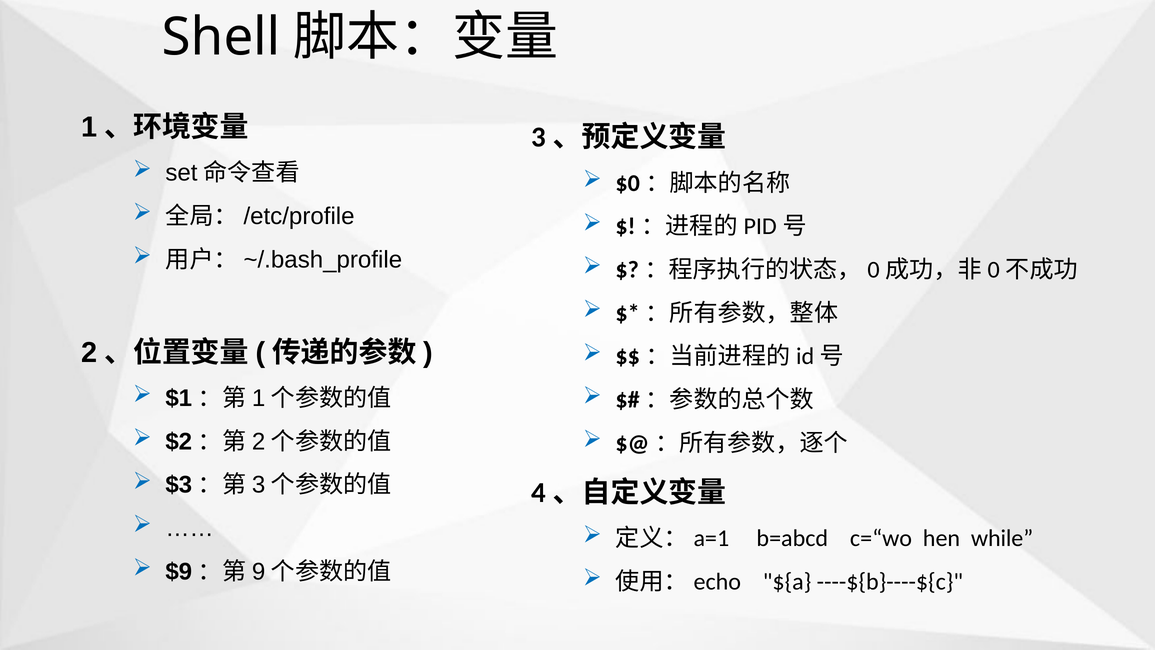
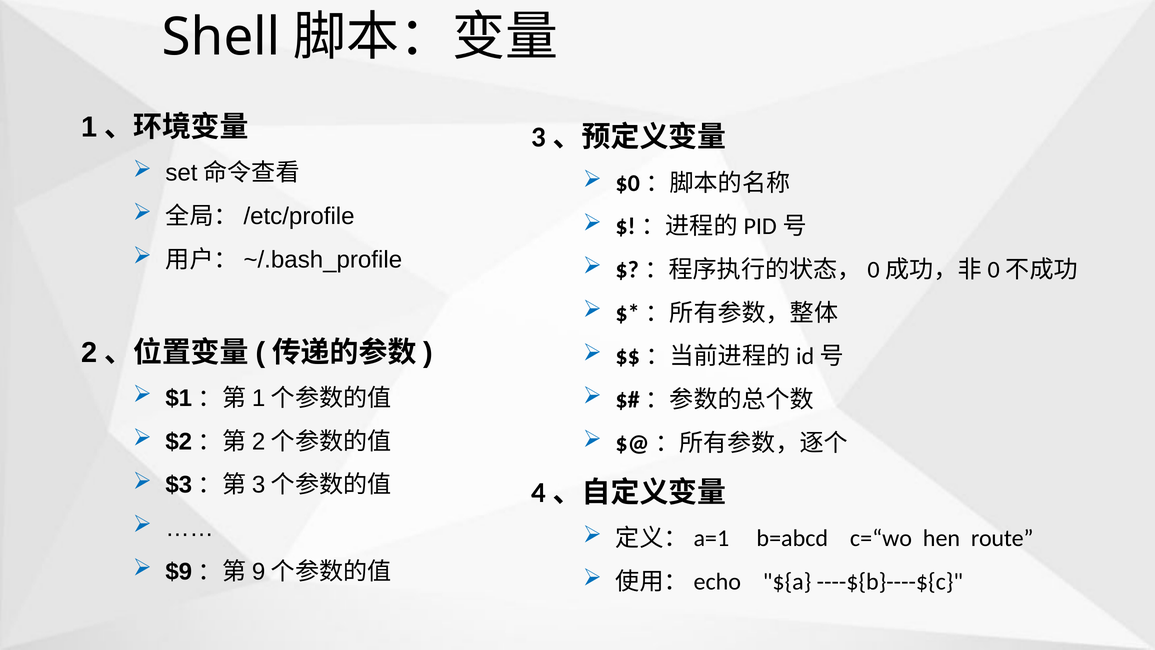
while: while -> route
